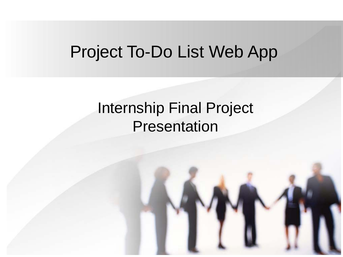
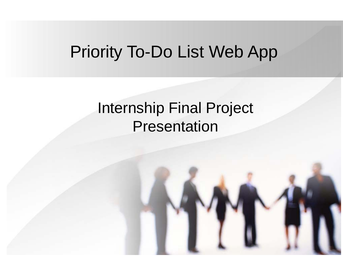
Project at (96, 52): Project -> Priority
